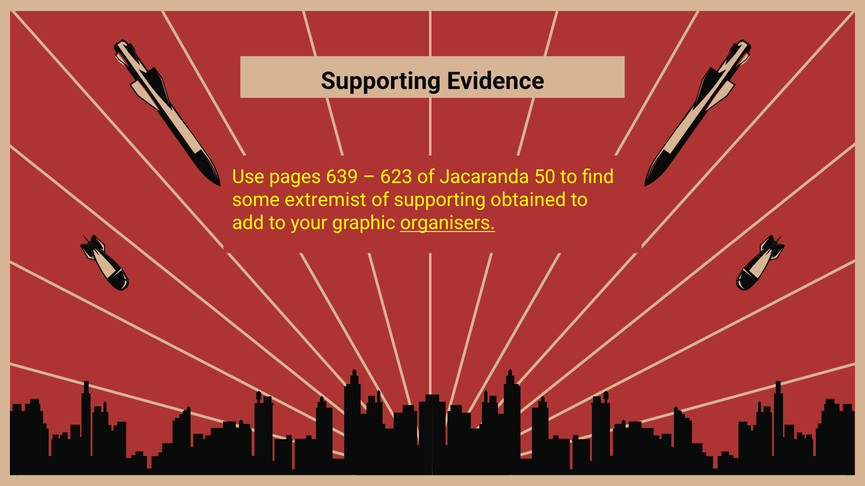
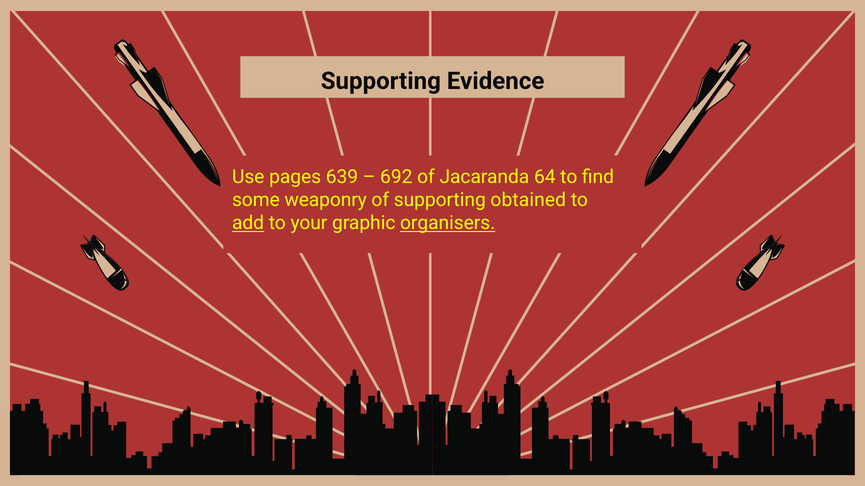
623: 623 -> 692
50: 50 -> 64
extremist: extremist -> weaponry
add underline: none -> present
